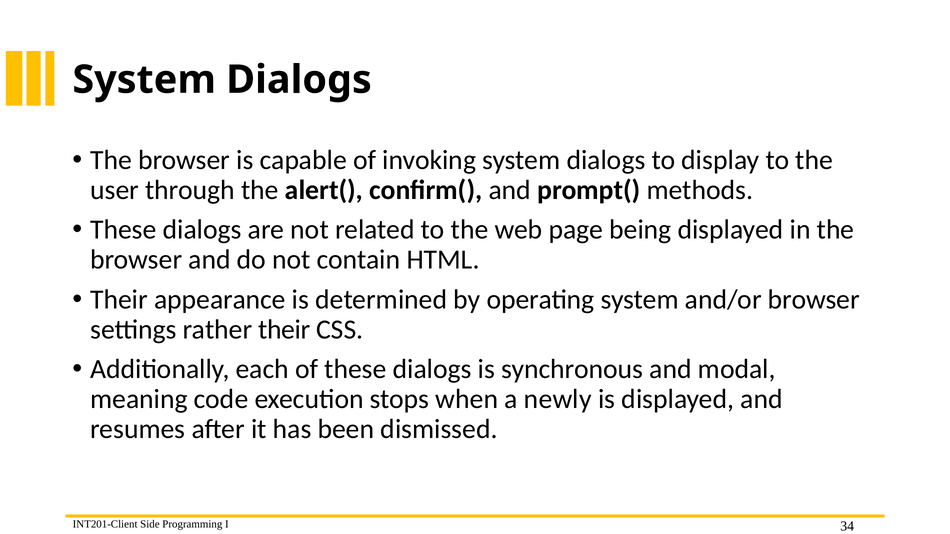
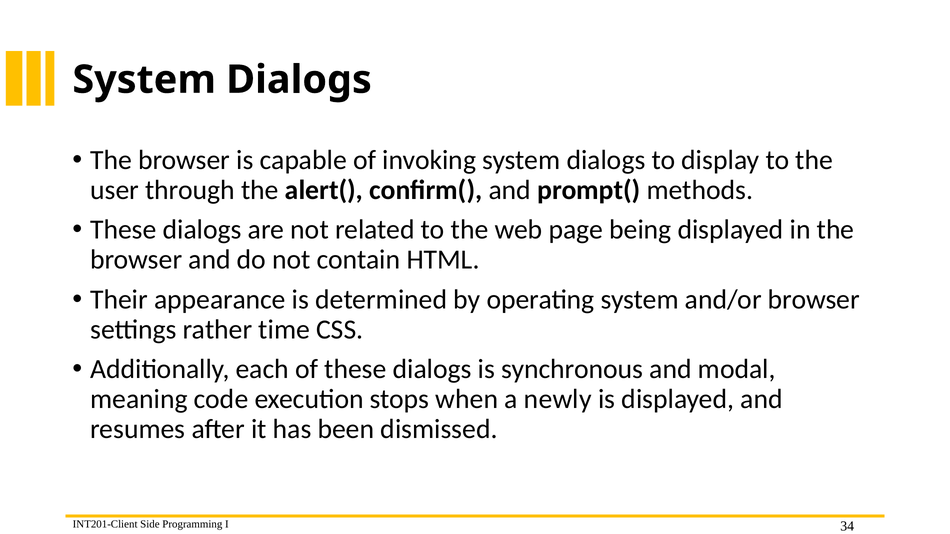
rather their: their -> time
